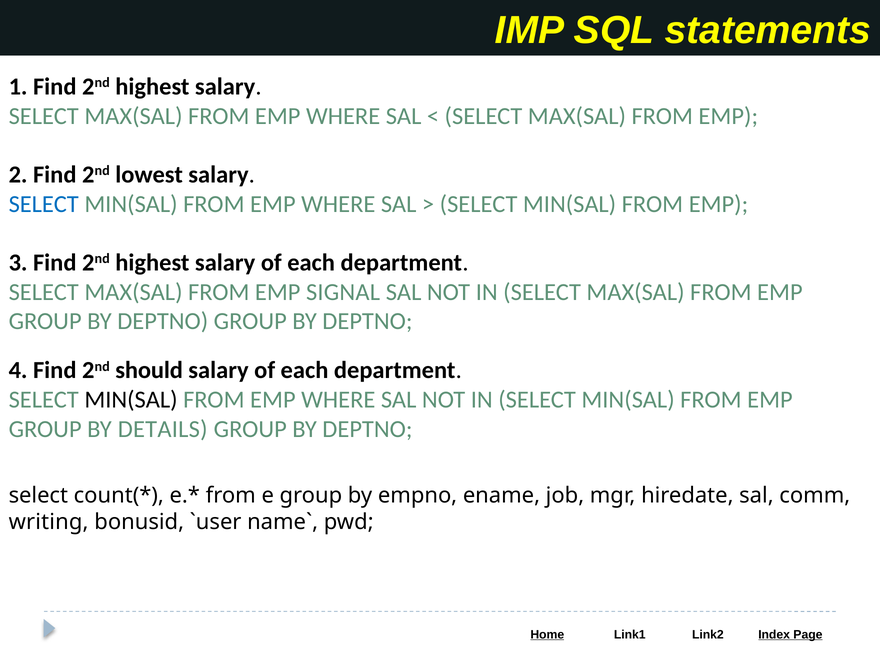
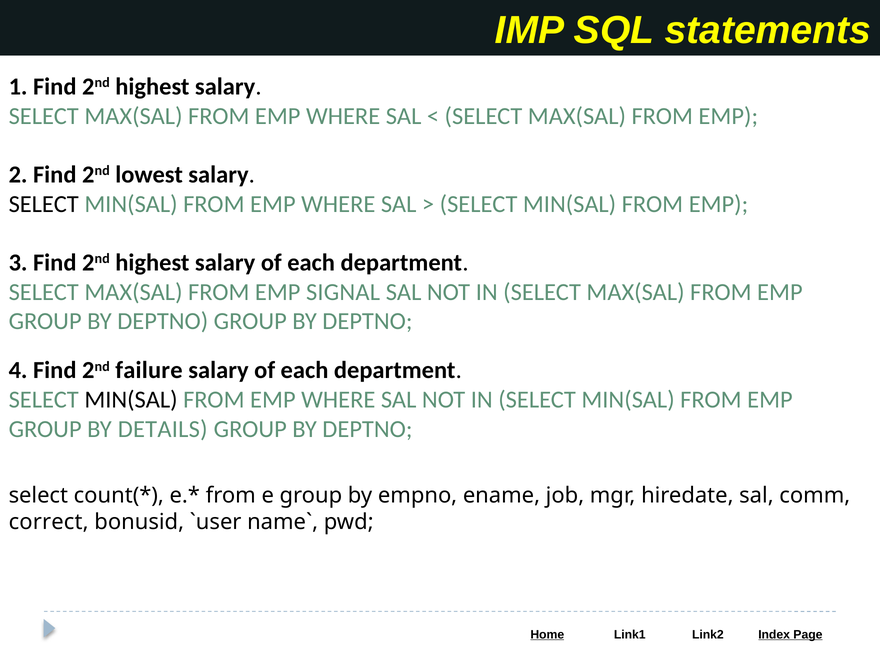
SELECT at (44, 204) colour: blue -> black
should: should -> failure
writing: writing -> correct
